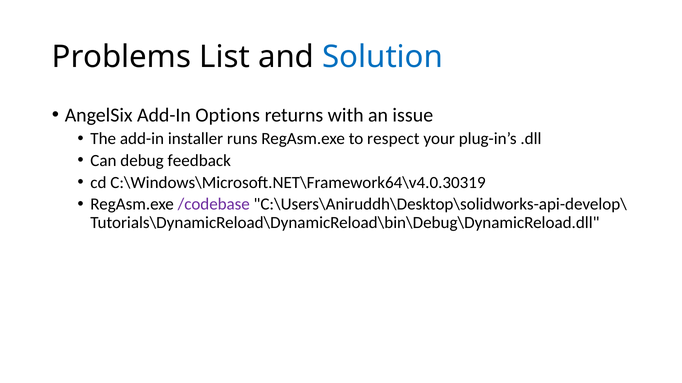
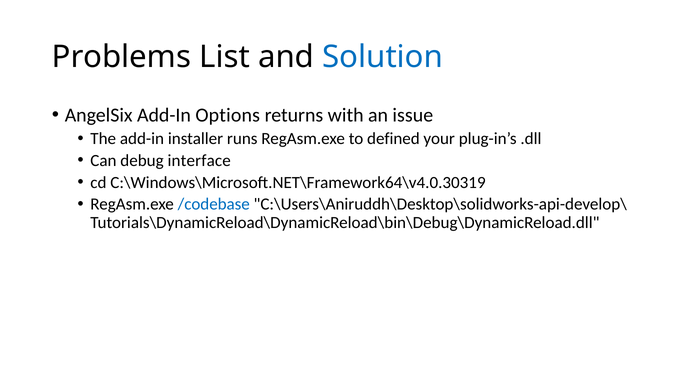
respect: respect -> defined
feedback: feedback -> interface
/codebase colour: purple -> blue
